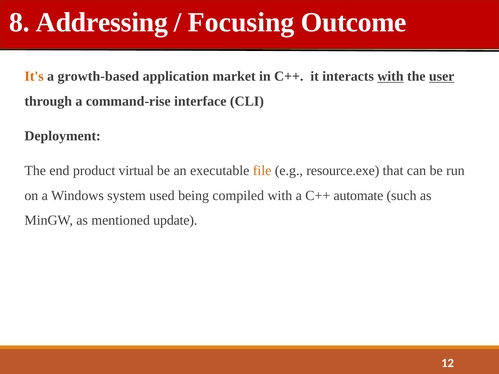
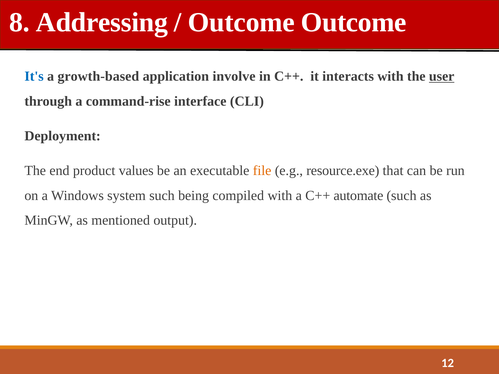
Focusing at (241, 22): Focusing -> Outcome
It's colour: orange -> blue
market: market -> involve
with at (390, 76) underline: present -> none
virtual: virtual -> values
system used: used -> such
update: update -> output
